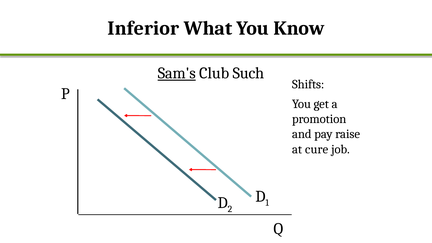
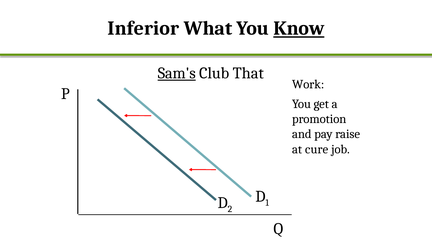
Know underline: none -> present
Such: Such -> That
Shifts: Shifts -> Work
